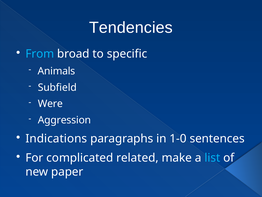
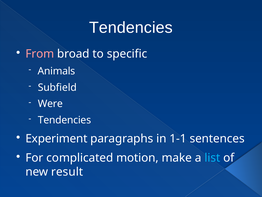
From colour: light blue -> pink
Aggression at (64, 120): Aggression -> Tendencies
Indications: Indications -> Experiment
1-0: 1-0 -> 1-1
related: related -> motion
paper: paper -> result
